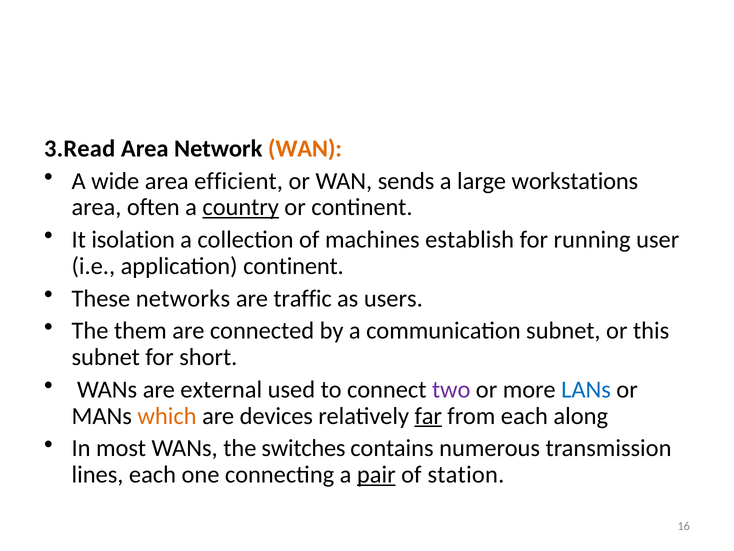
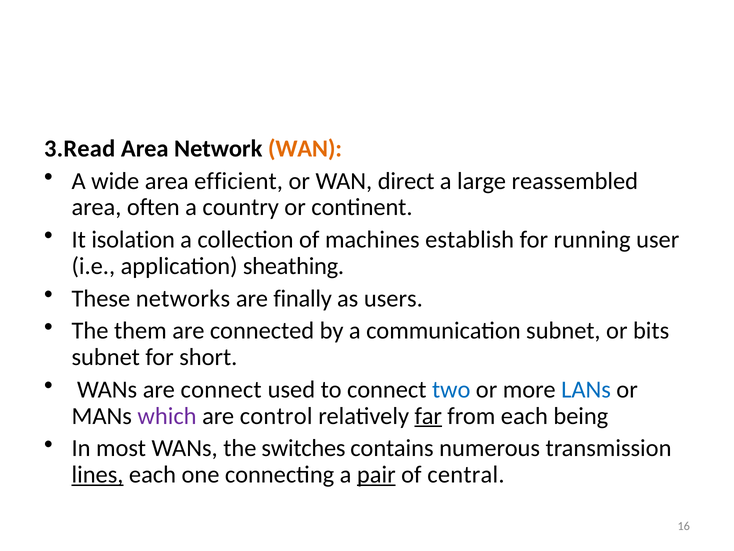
sends: sends -> direct
workstations: workstations -> reassembled
country underline: present -> none
application continent: continent -> sheathing
traffic: traffic -> finally
this: this -> bits
are external: external -> connect
two colour: purple -> blue
which colour: orange -> purple
devices: devices -> control
along: along -> being
lines underline: none -> present
station: station -> central
